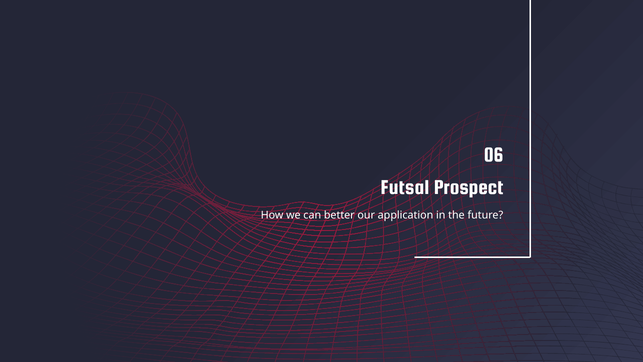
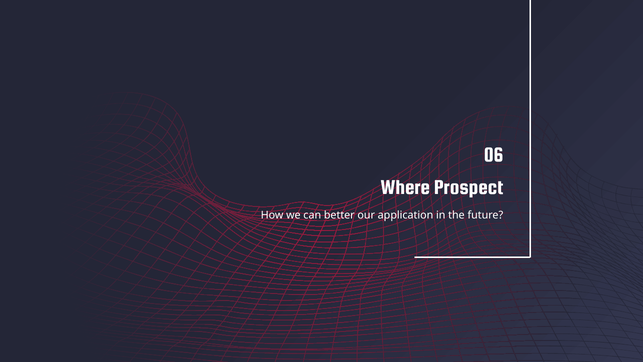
Futsal: Futsal -> Where
